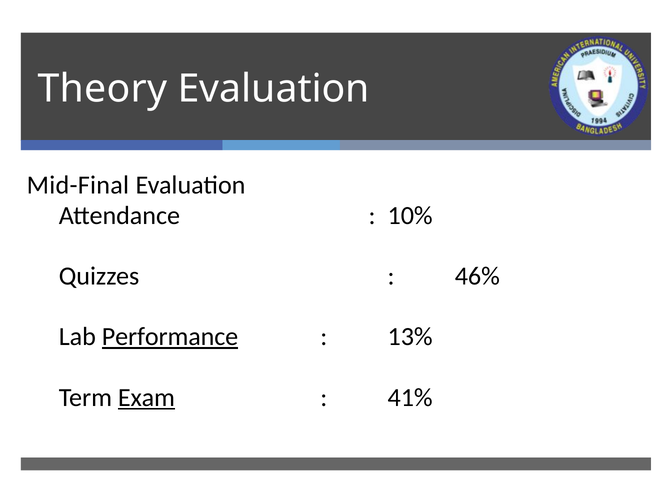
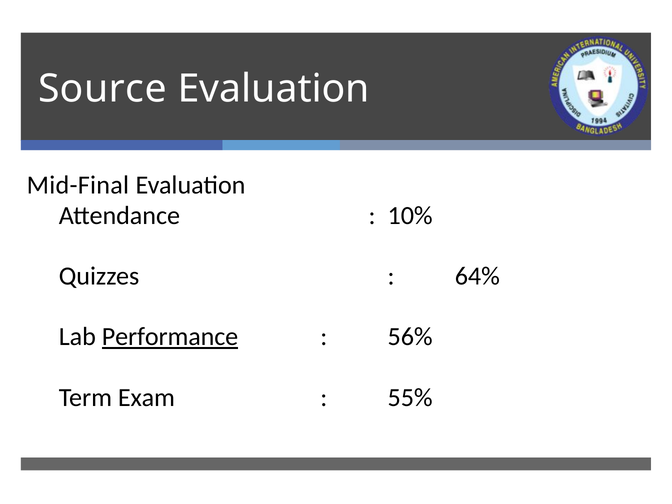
Theory: Theory -> Source
46%: 46% -> 64%
13%: 13% -> 56%
Exam underline: present -> none
41%: 41% -> 55%
